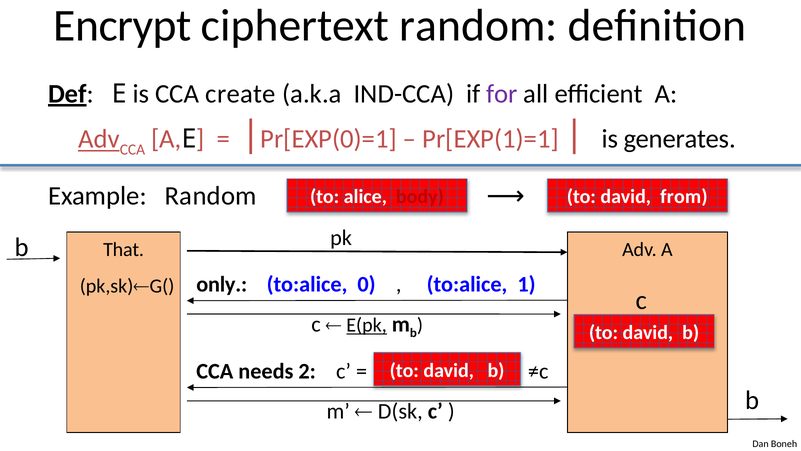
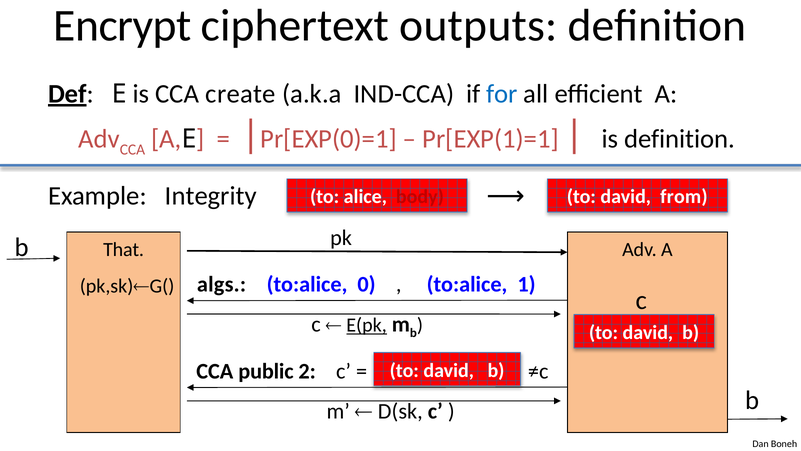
ciphertext random: random -> outputs
for colour: purple -> blue
Adv at (99, 139) underline: present -> none
is generates: generates -> definition
Example Random: Random -> Integrity
only: only -> algs
needs: needs -> public
